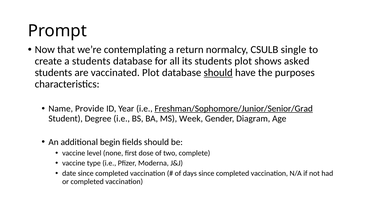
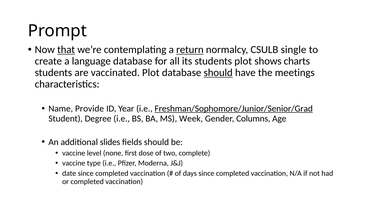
that underline: none -> present
return underline: none -> present
a students: students -> language
asked: asked -> charts
purposes: purposes -> meetings
Diagram: Diagram -> Columns
begin: begin -> slides
